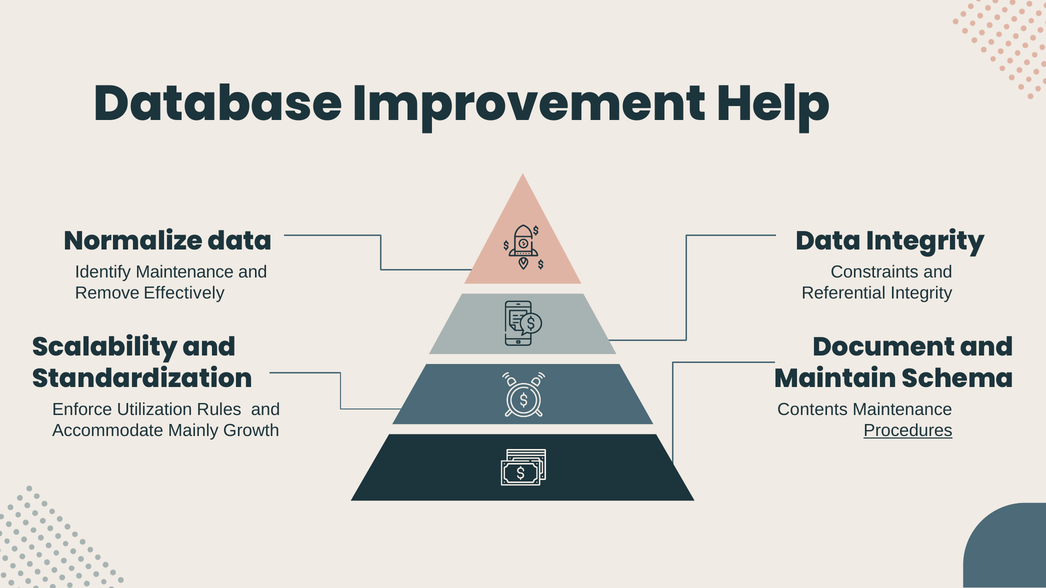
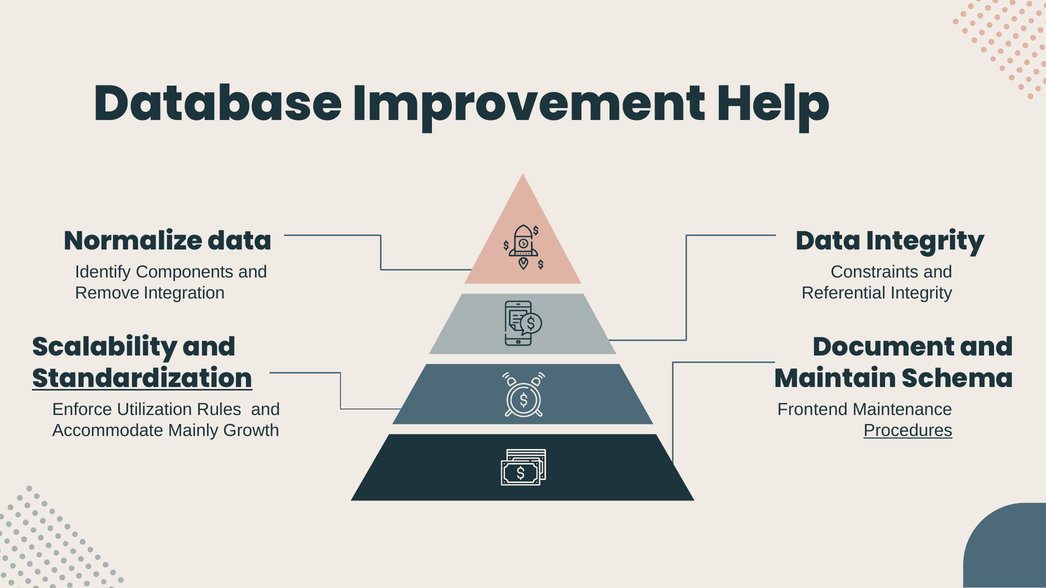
Identify Maintenance: Maintenance -> Components
Effectively: Effectively -> Integration
Standardization underline: none -> present
Contents: Contents -> Frontend
